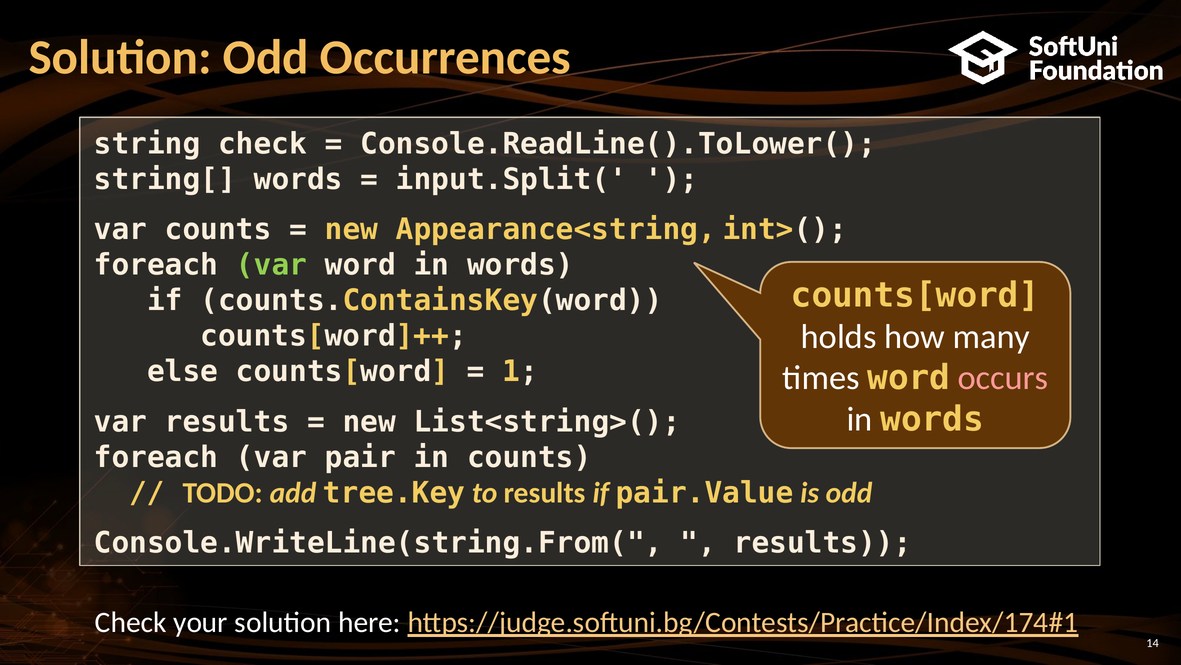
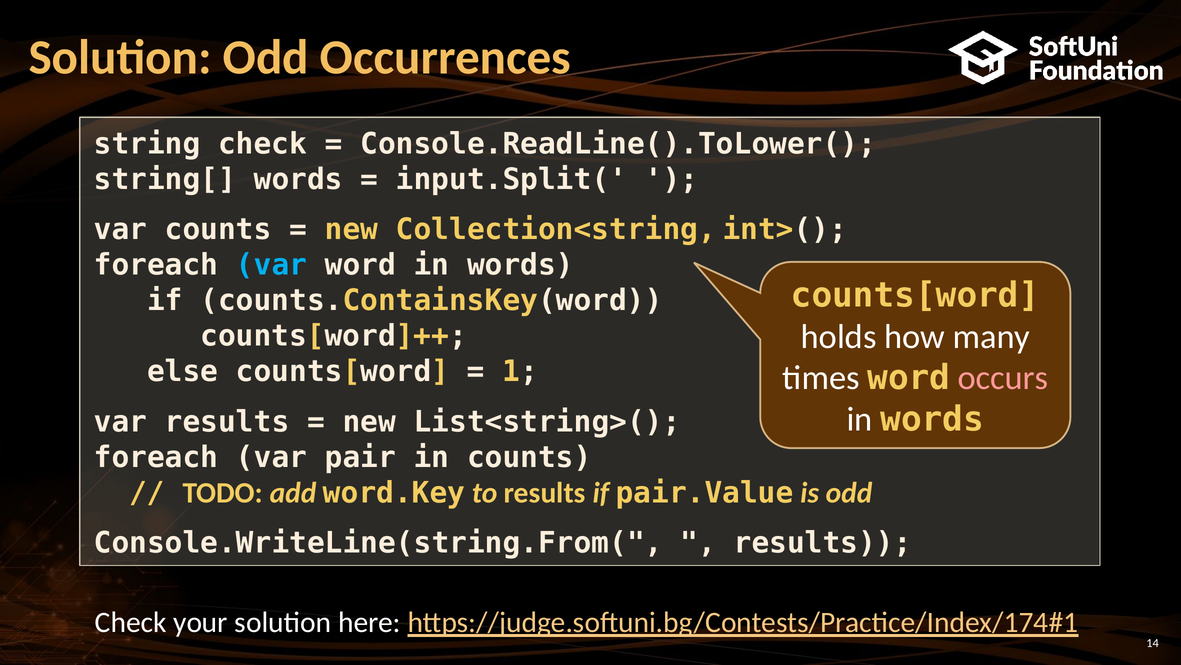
Appearance<string: Appearance<string -> Collection<string
var at (272, 265) colour: light green -> light blue
tree.Key: tree.Key -> word.Key
